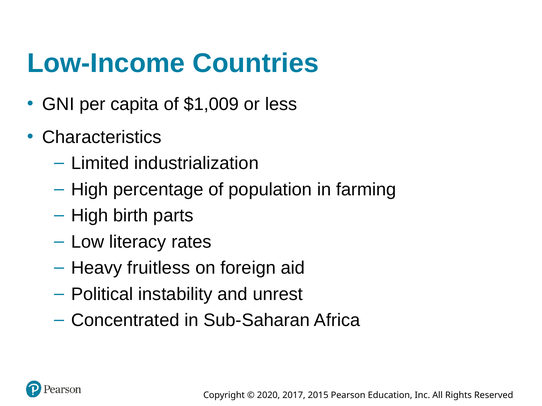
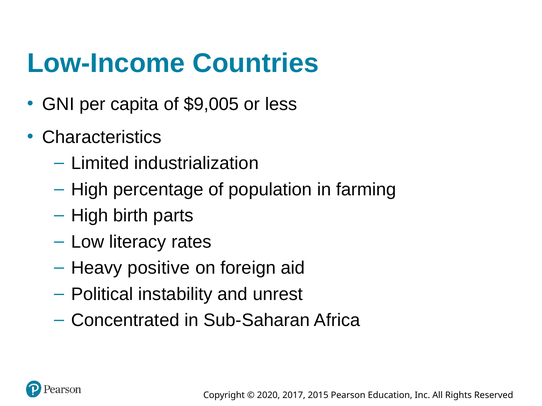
$1,009: $1,009 -> $9,005
fruitless: fruitless -> positive
